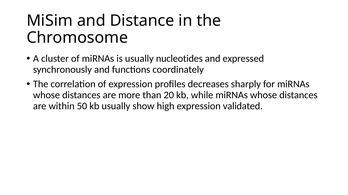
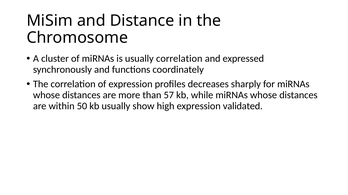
usually nucleotides: nucleotides -> correlation
20: 20 -> 57
